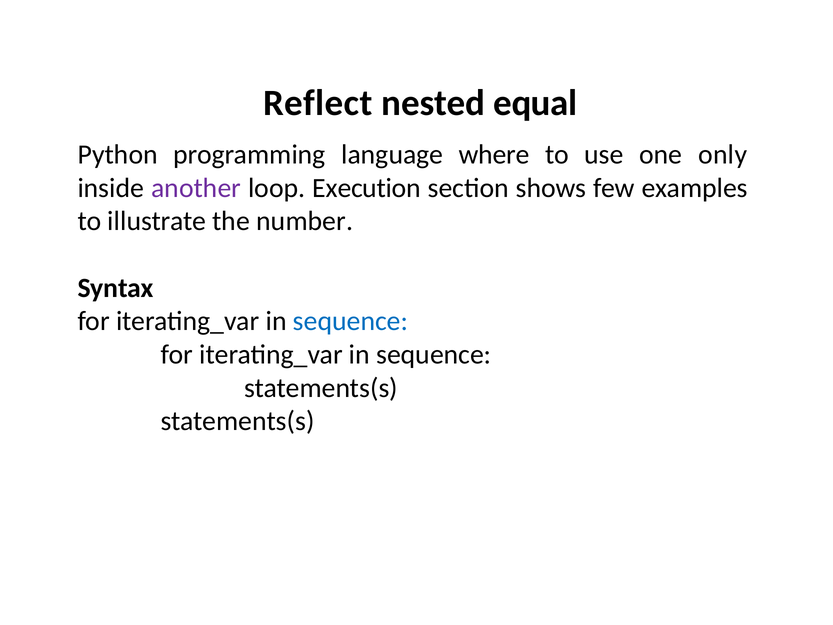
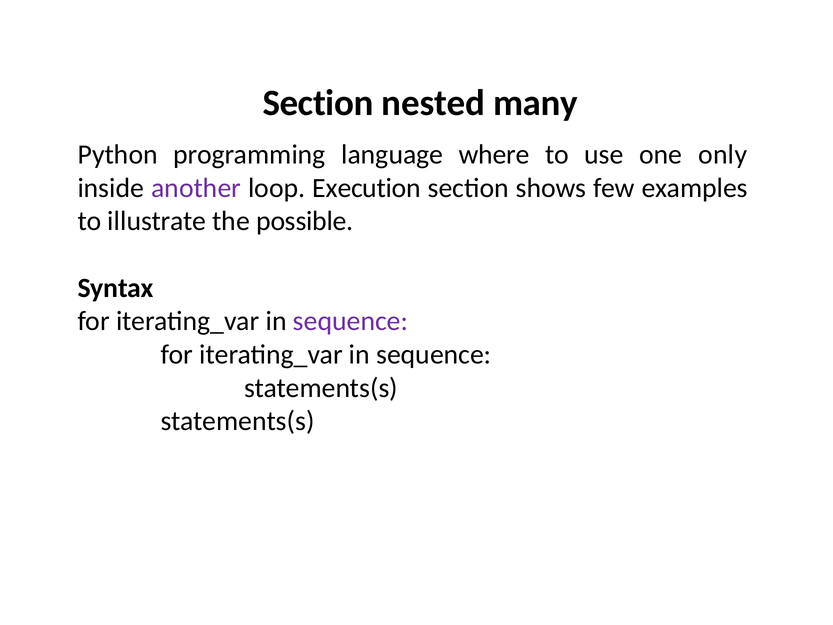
Reflect at (318, 103): Reflect -> Section
equal: equal -> many
number: number -> possible
sequence at (350, 321) colour: blue -> purple
